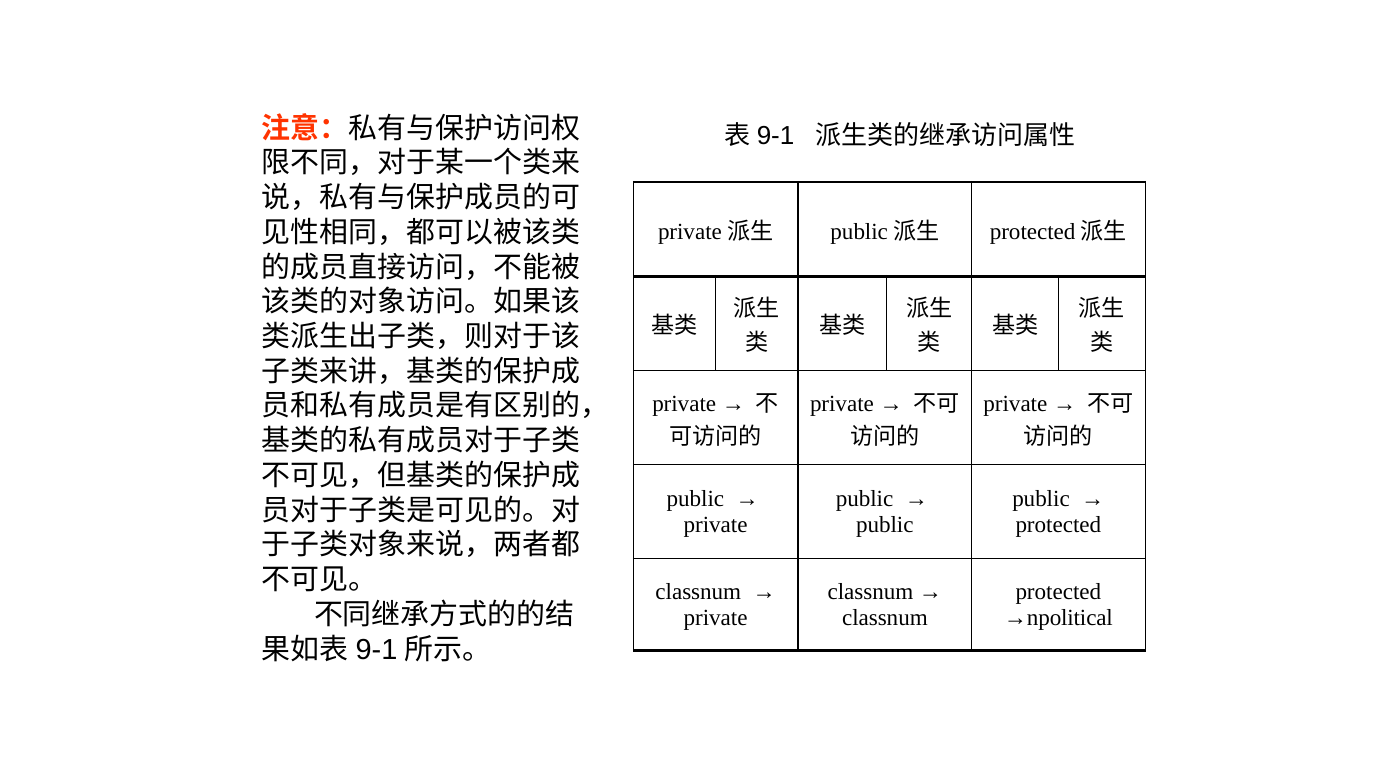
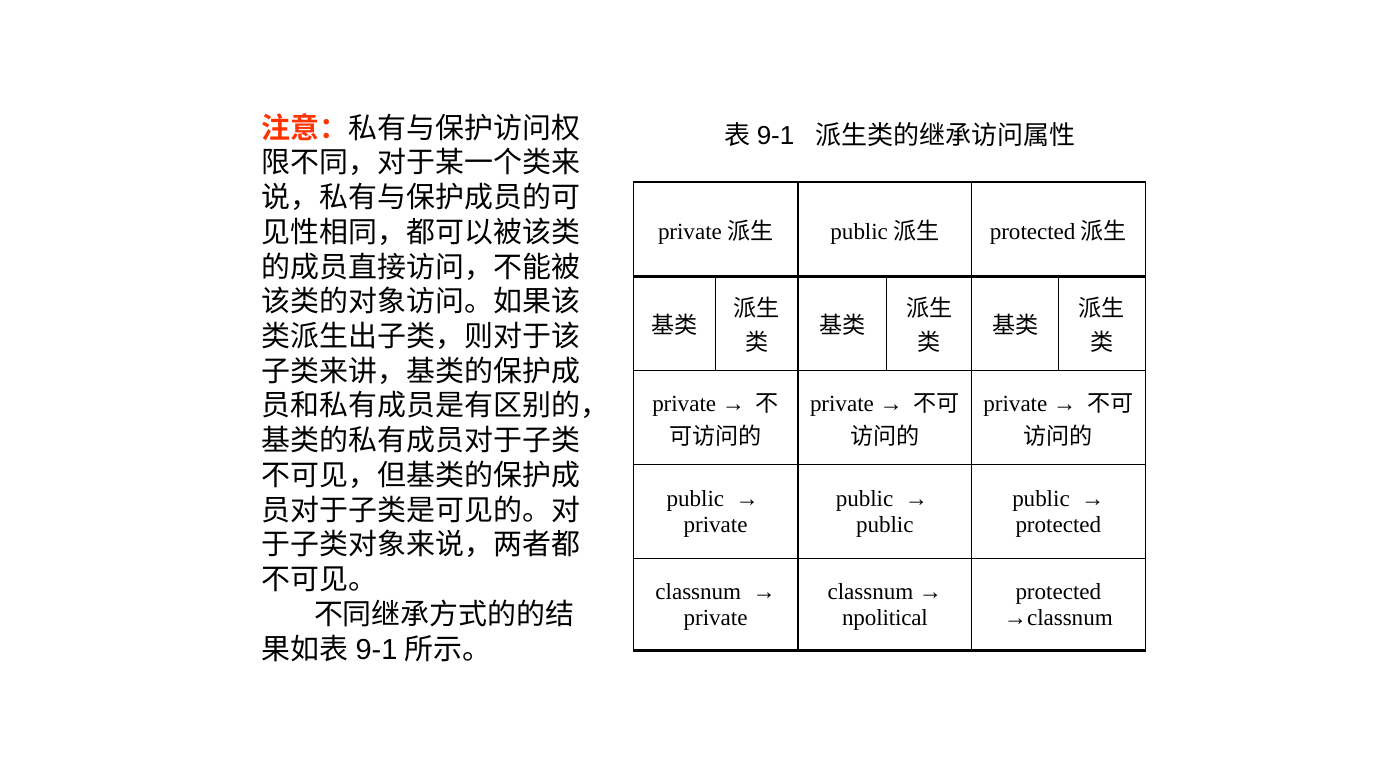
classnum at (885, 618): classnum -> npolitical
→npolitical: →npolitical -> →classnum
